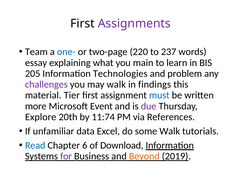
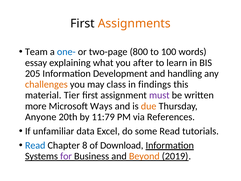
Assignments colour: purple -> orange
220: 220 -> 800
237: 237 -> 100
main: main -> after
Technologies: Technologies -> Development
problem: problem -> handling
challenges colour: purple -> orange
may walk: walk -> class
must colour: blue -> purple
Event: Event -> Ways
due colour: purple -> orange
Explore: Explore -> Anyone
11:74: 11:74 -> 11:79
some Walk: Walk -> Read
6: 6 -> 8
